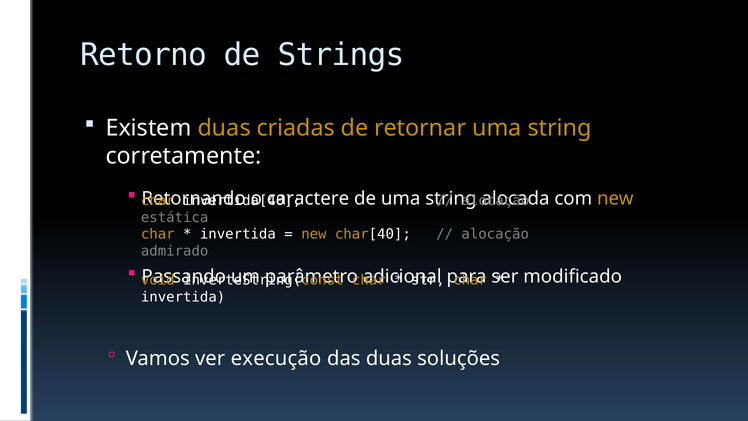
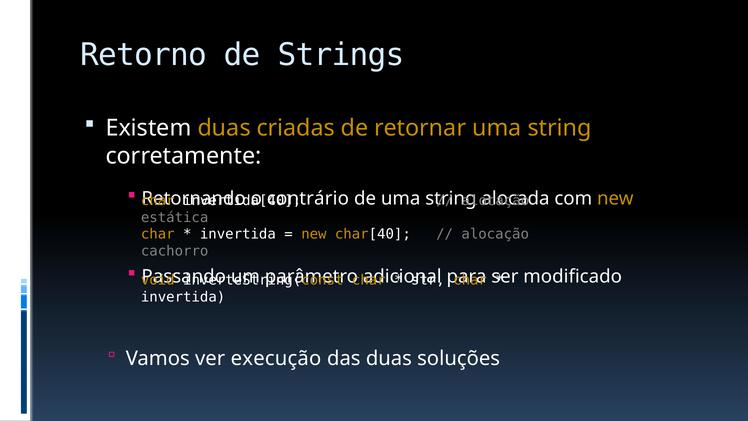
caractere: caractere -> contrário
admirado: admirado -> cachorro
